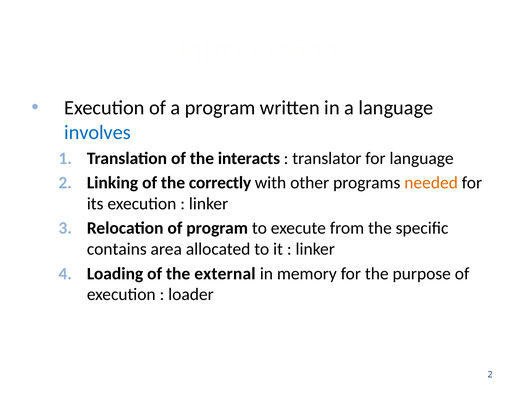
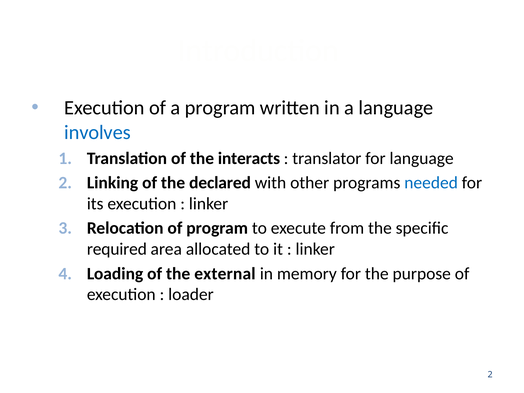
correctly: correctly -> declared
needed colour: orange -> blue
contains: contains -> required
